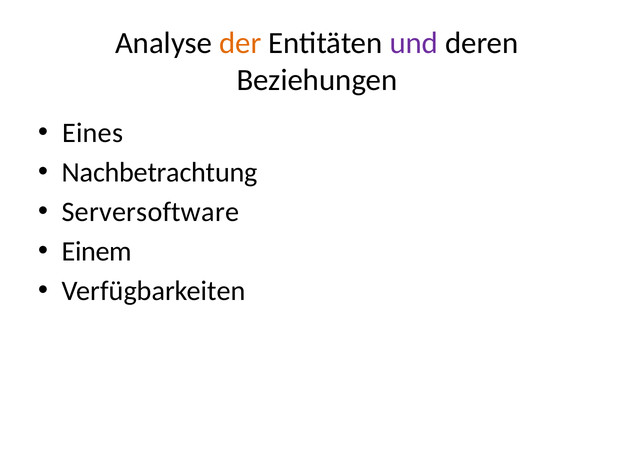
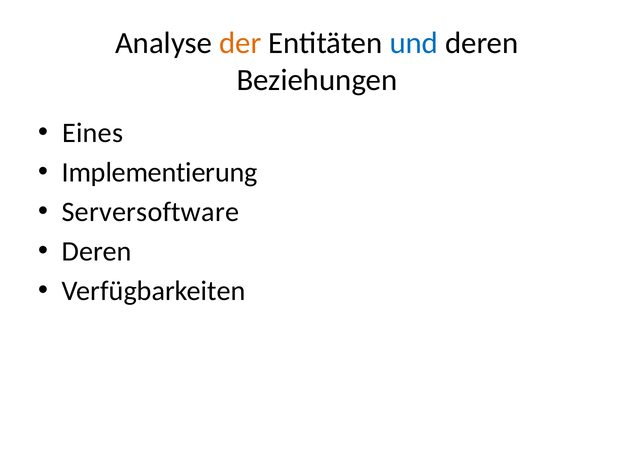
und colour: purple -> blue
Nachbetrachtung: Nachbetrachtung -> Implementierung
Einem at (97, 251): Einem -> Deren
